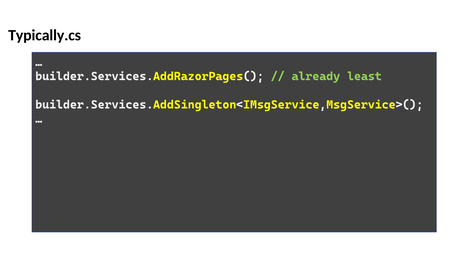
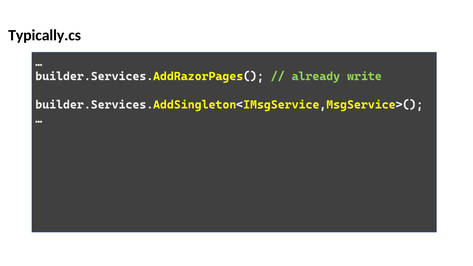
least: least -> write
